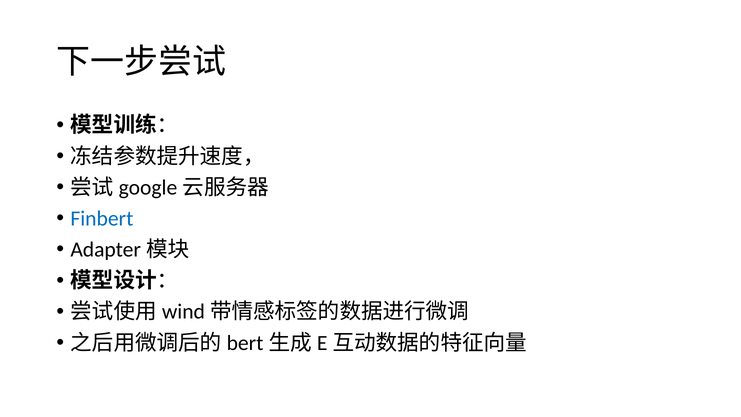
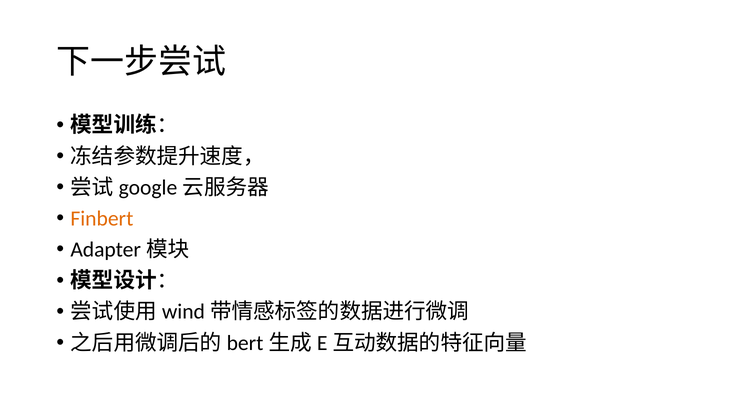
Finbert colour: blue -> orange
